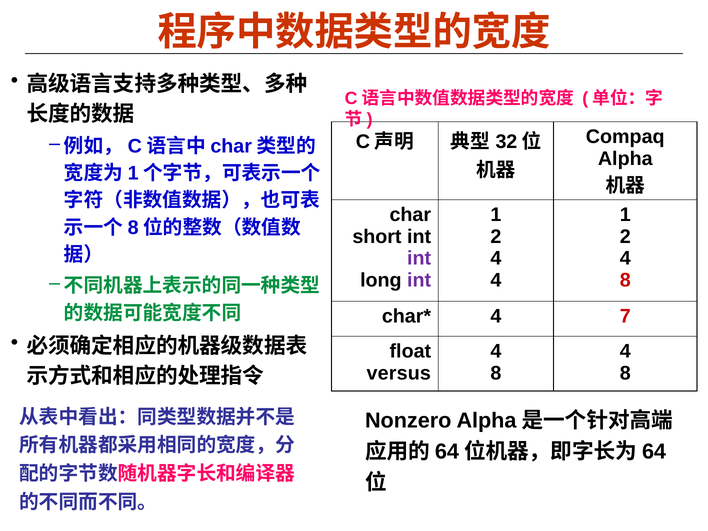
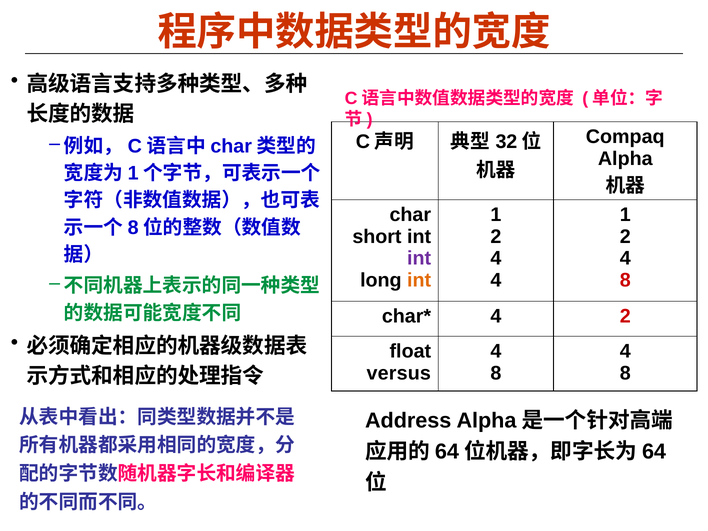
int at (419, 280) colour: purple -> orange
4 7: 7 -> 2
Nonzero: Nonzero -> Address
